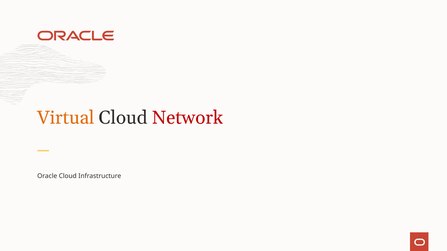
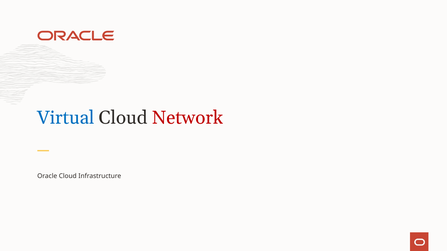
Virtual colour: orange -> blue
